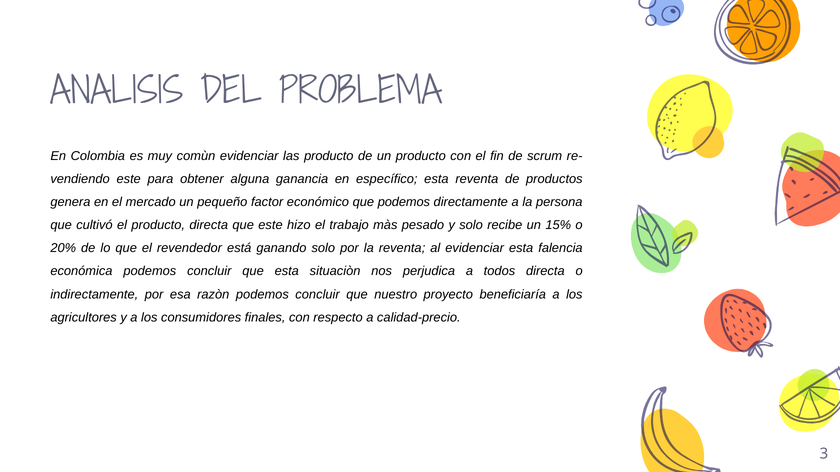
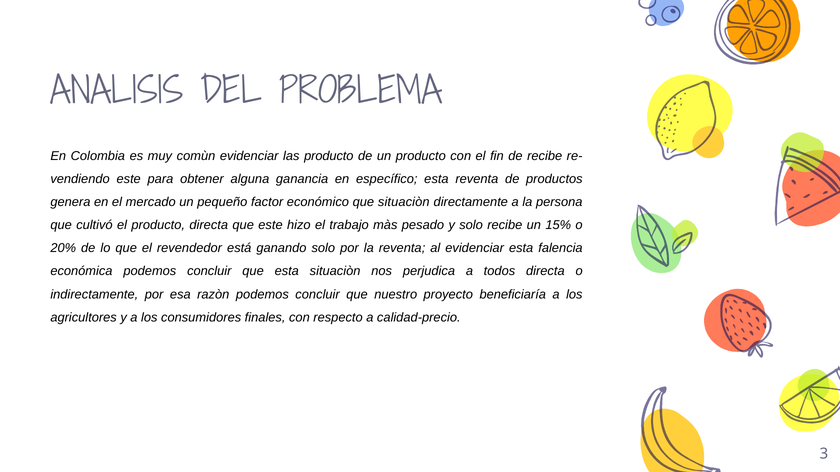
de scrum: scrum -> recibe
que podemos: podemos -> situaciòn
